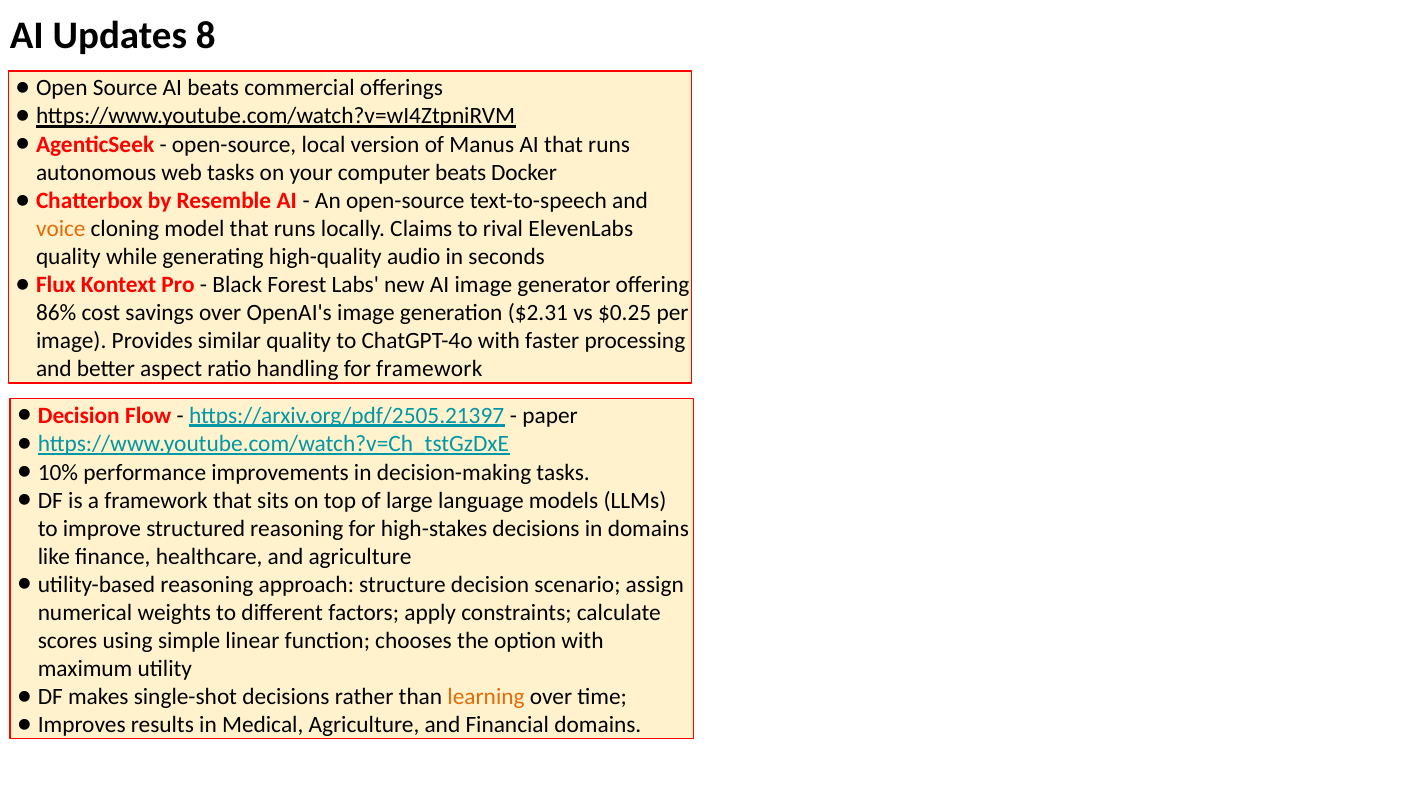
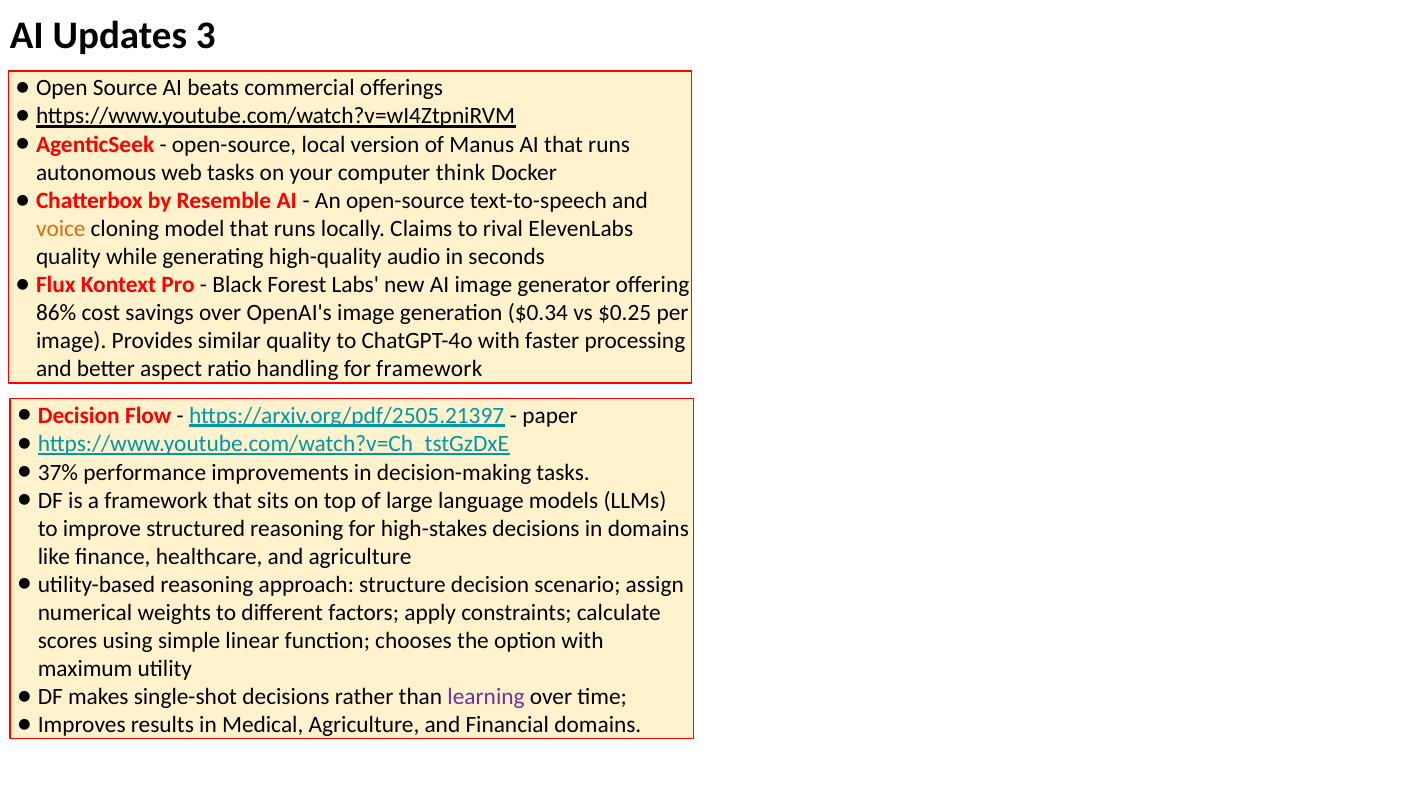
8: 8 -> 3
computer beats: beats -> think
$2.31: $2.31 -> $0.34
10%: 10% -> 37%
learning colour: orange -> purple
